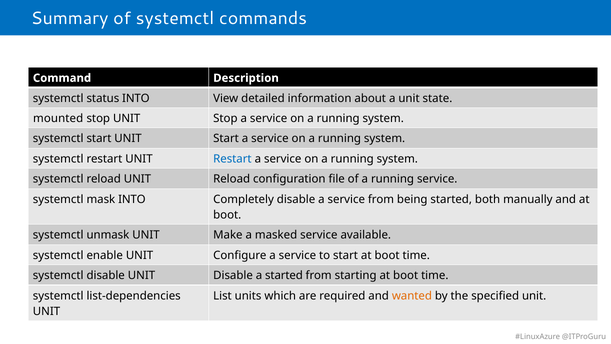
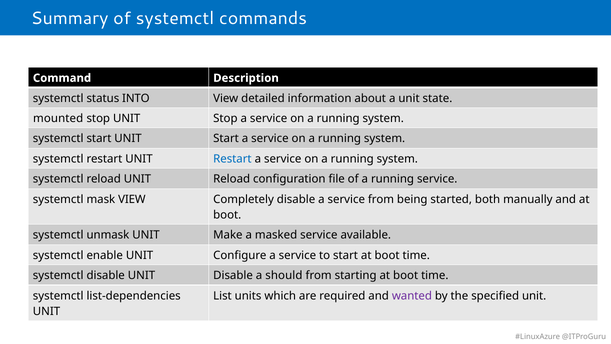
mask INTO: INTO -> VIEW
a started: started -> should
wanted colour: orange -> purple
